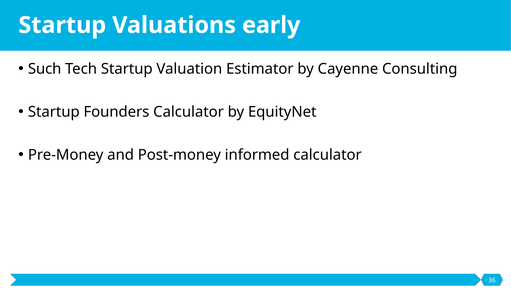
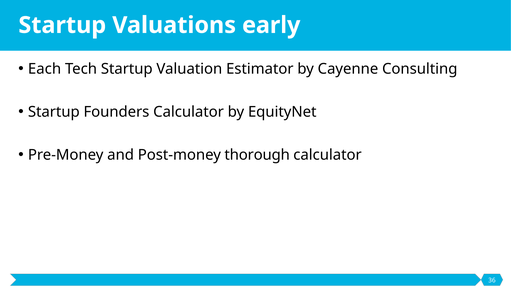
Such: Such -> Each
informed: informed -> thorough
